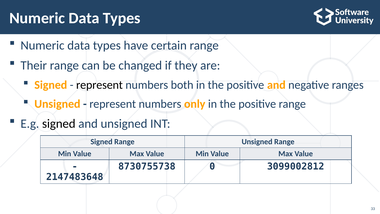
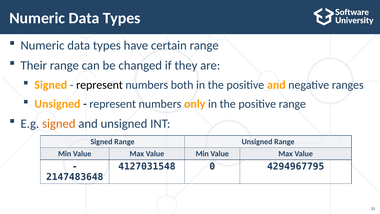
signed at (59, 123) colour: black -> orange
8730755738: 8730755738 -> 4127031548
3099002812: 3099002812 -> 4294967795
